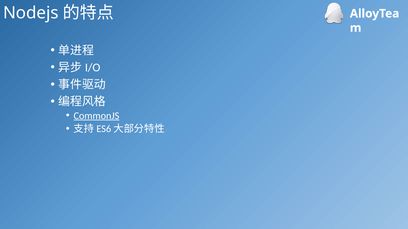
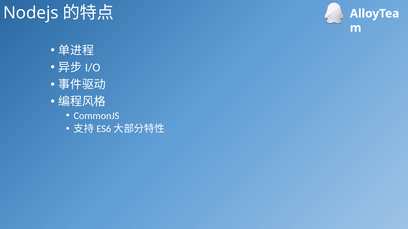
CommonJS underline: present -> none
